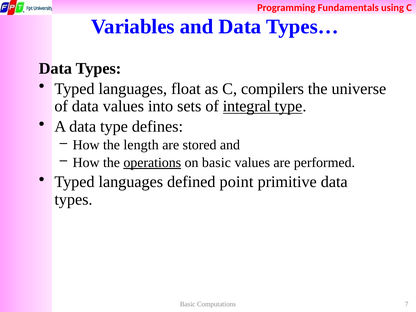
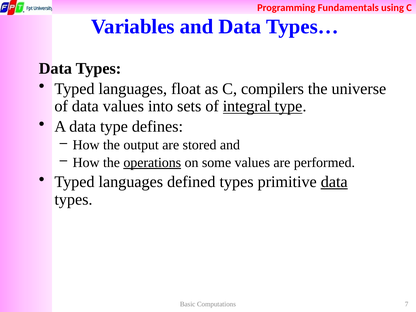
length: length -> output
on basic: basic -> some
defined point: point -> types
data at (334, 182) underline: none -> present
